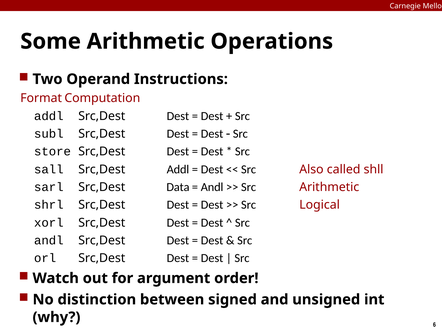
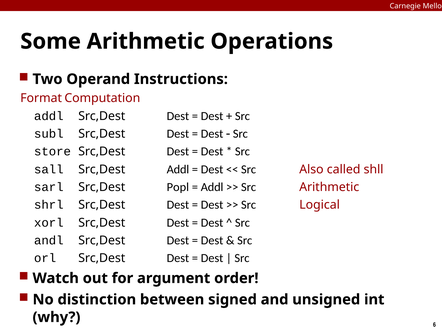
Data: Data -> Popl
Andl at (212, 187): Andl -> Addl
